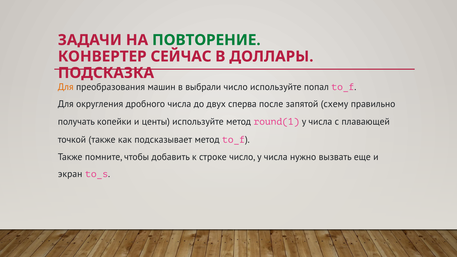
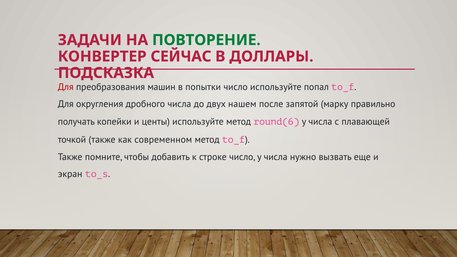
Для at (66, 87) colour: orange -> red
выбрали: выбрали -> попытки
сперва: сперва -> нашем
схему: схему -> марку
round(1: round(1 -> round(6
подсказывает: подсказывает -> современном
